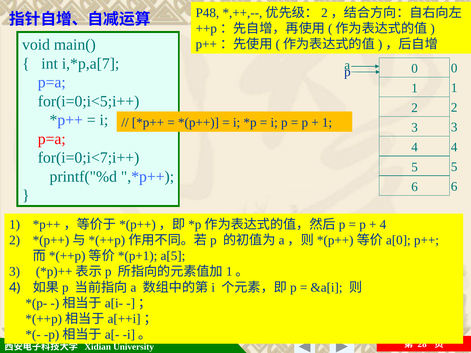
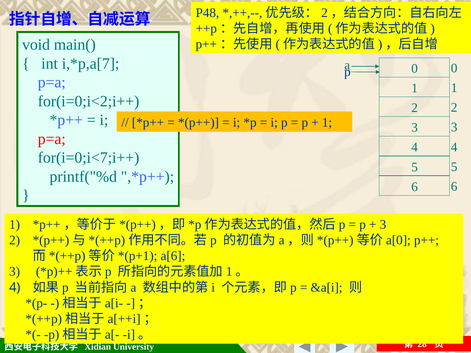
for(i=0;i<5;i++: for(i=0;i<5;i++ -> for(i=0;i<2;i++
4 at (383, 225): 4 -> 3
a[5: a[5 -> a[6
